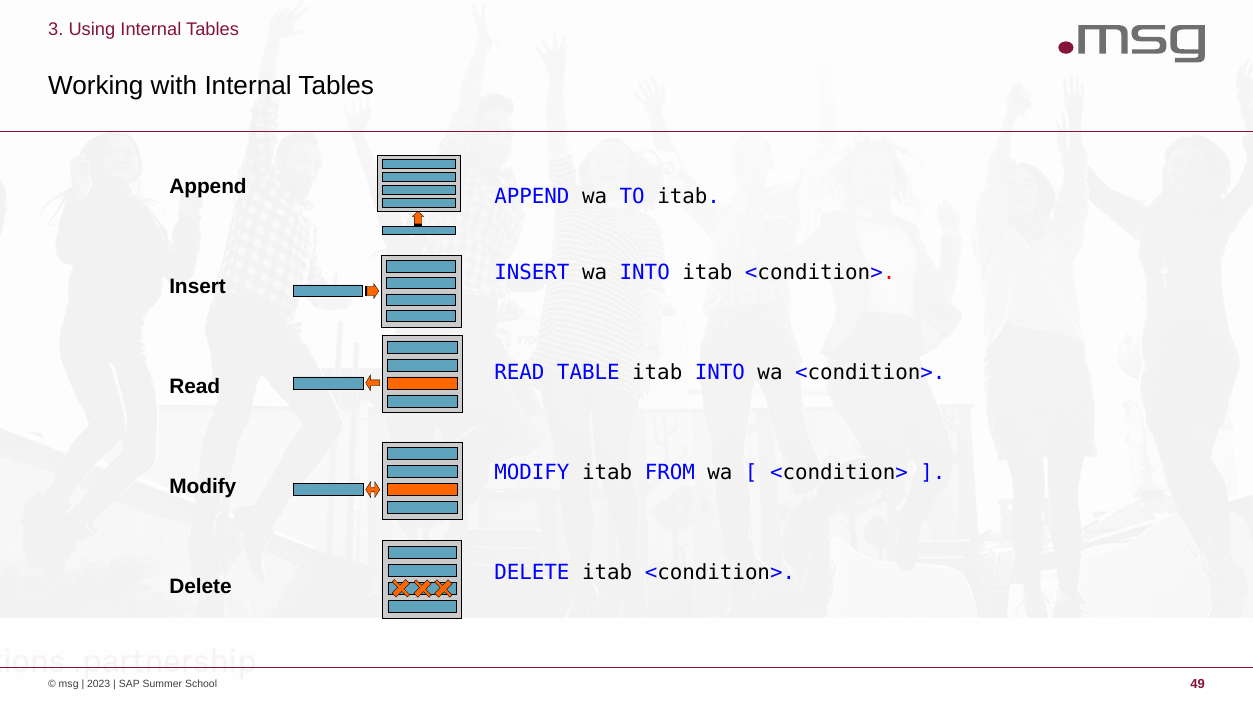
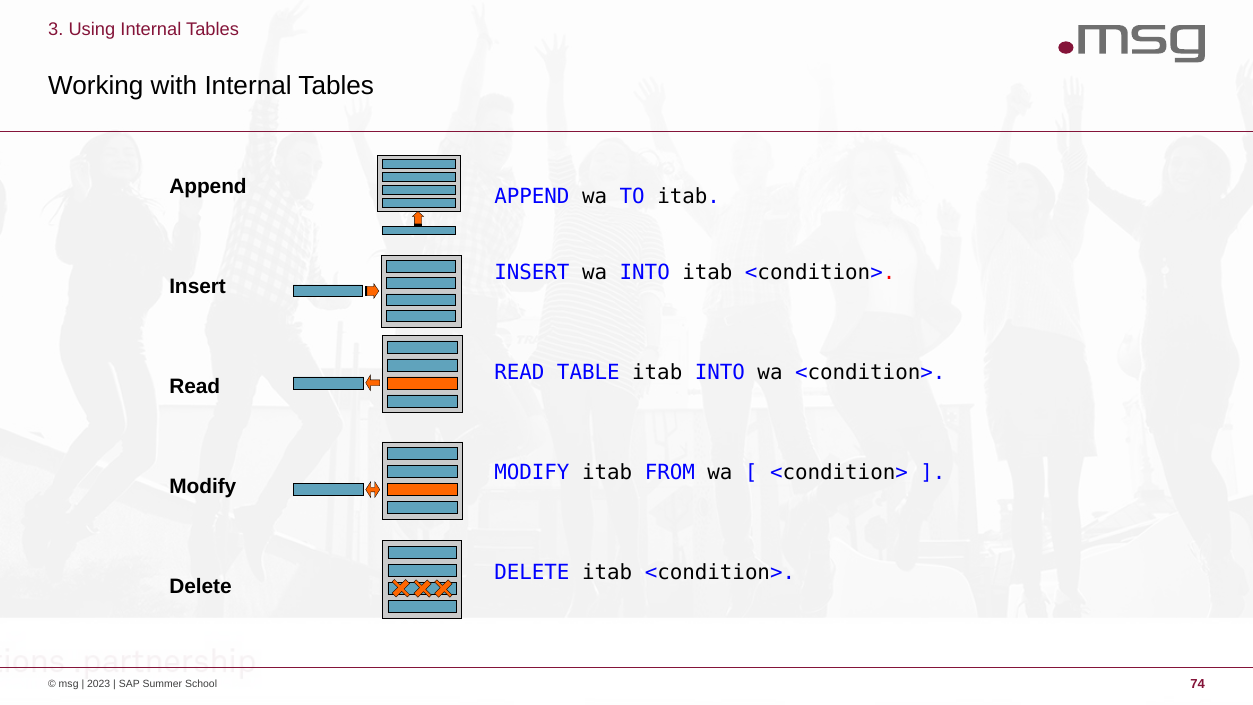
49: 49 -> 74
